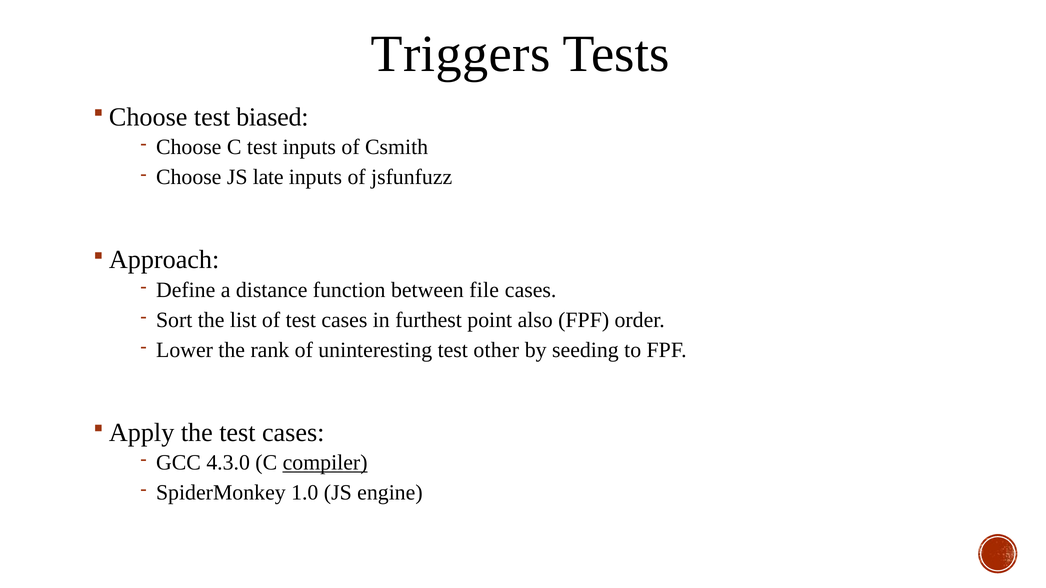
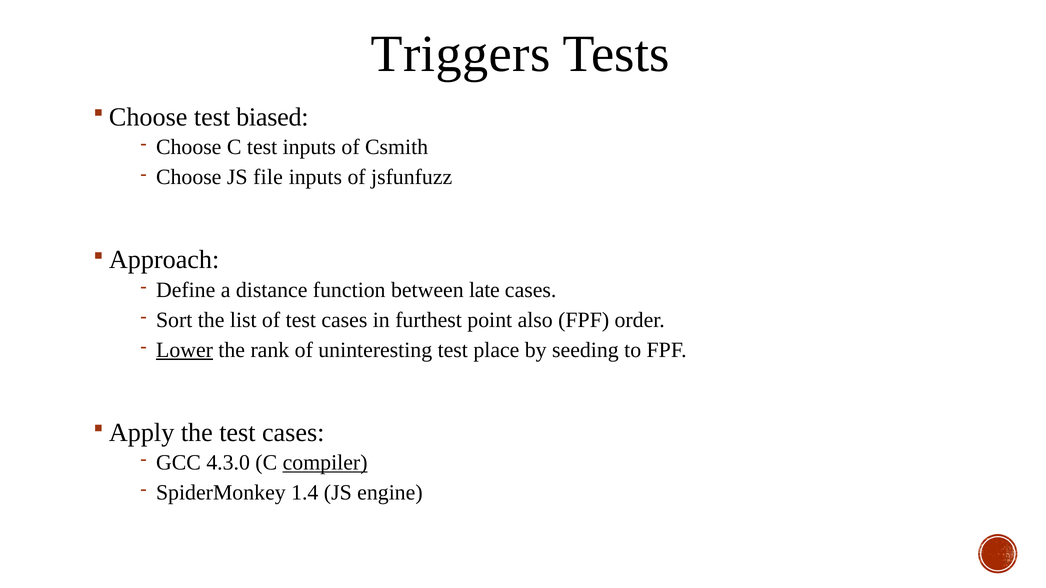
late: late -> file
file: file -> late
Lower underline: none -> present
other: other -> place
1.0: 1.0 -> 1.4
